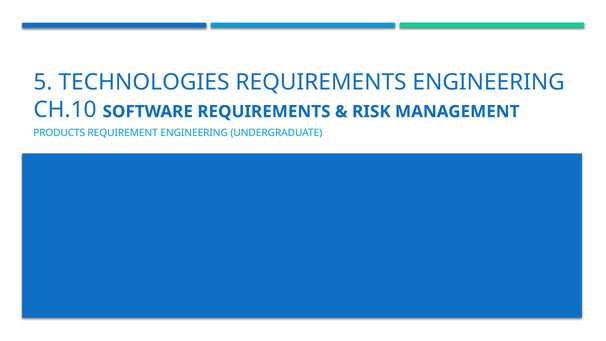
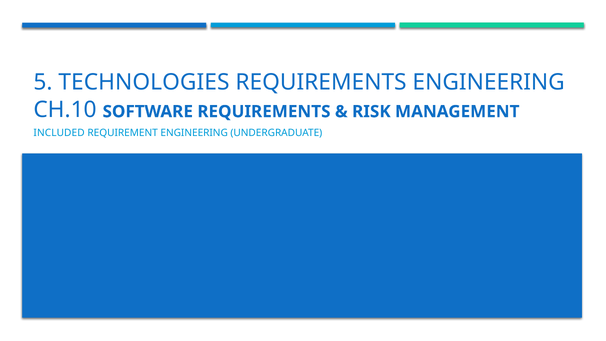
PRODUCTS: PRODUCTS -> INCLUDED
